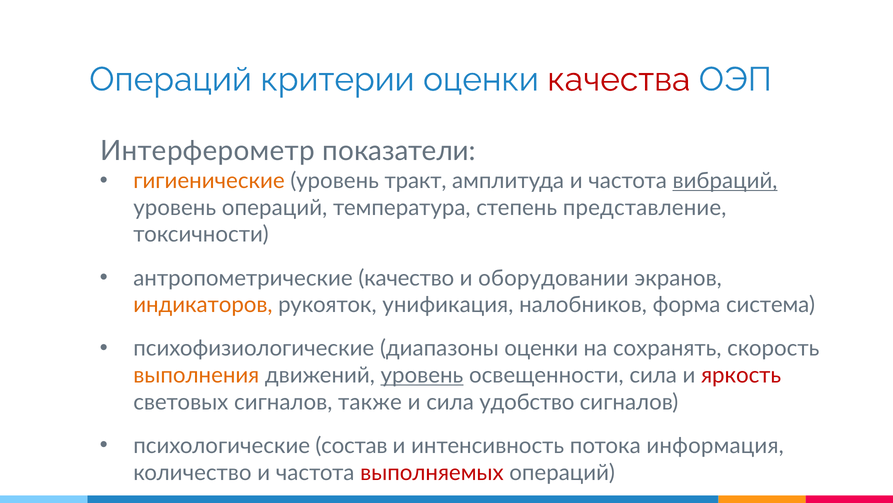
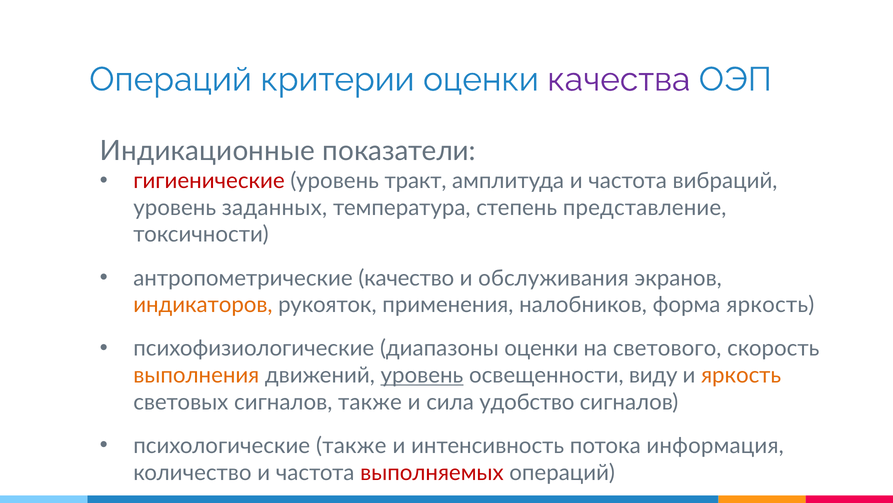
качества colour: red -> purple
Интерферометр: Интерферометр -> Индикационные
гигиенические colour: orange -> red
вибраций underline: present -> none
уровень операций: операций -> заданных
оборудовании: оборудовании -> обслуживания
унификация: унификация -> применения
форма система: система -> яркость
сохранять: сохранять -> светового
освещенности сила: сила -> виду
яркость at (741, 375) colour: red -> orange
психологические состав: состав -> также
